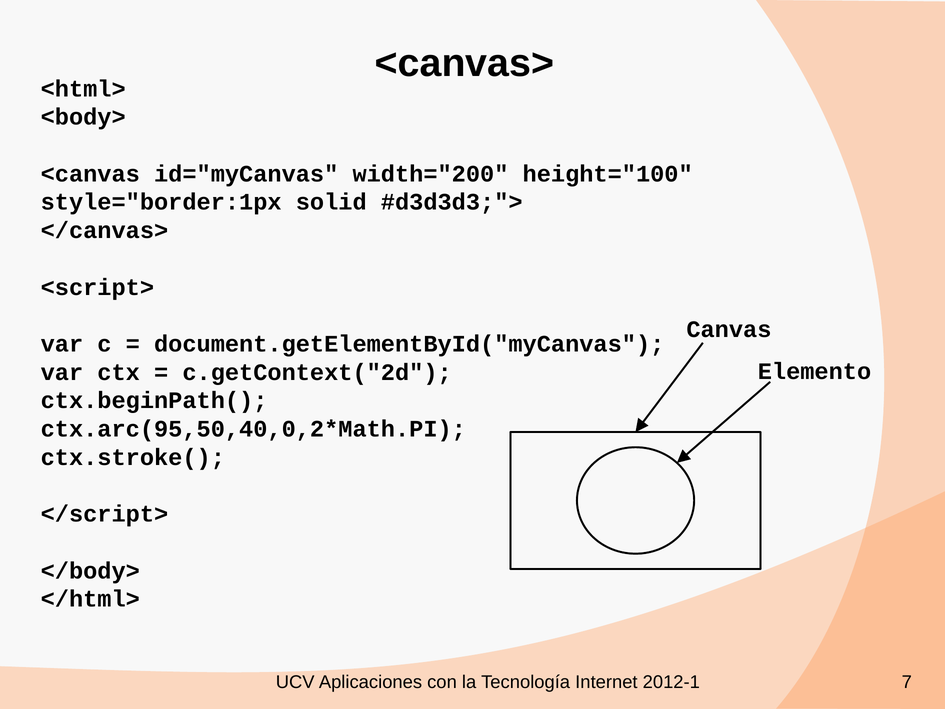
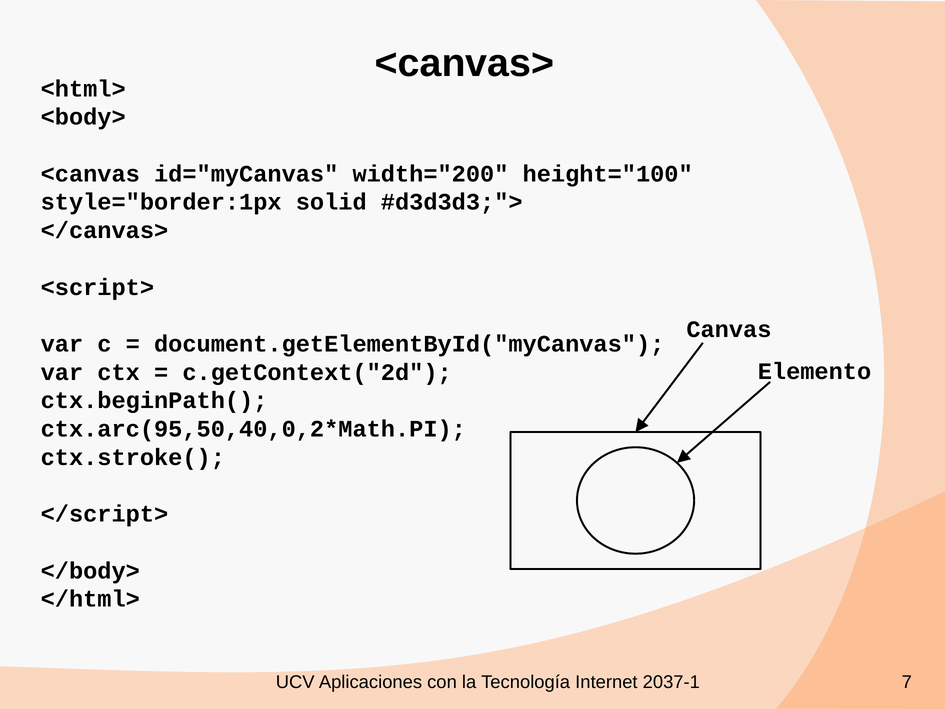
2012-1: 2012-1 -> 2037-1
